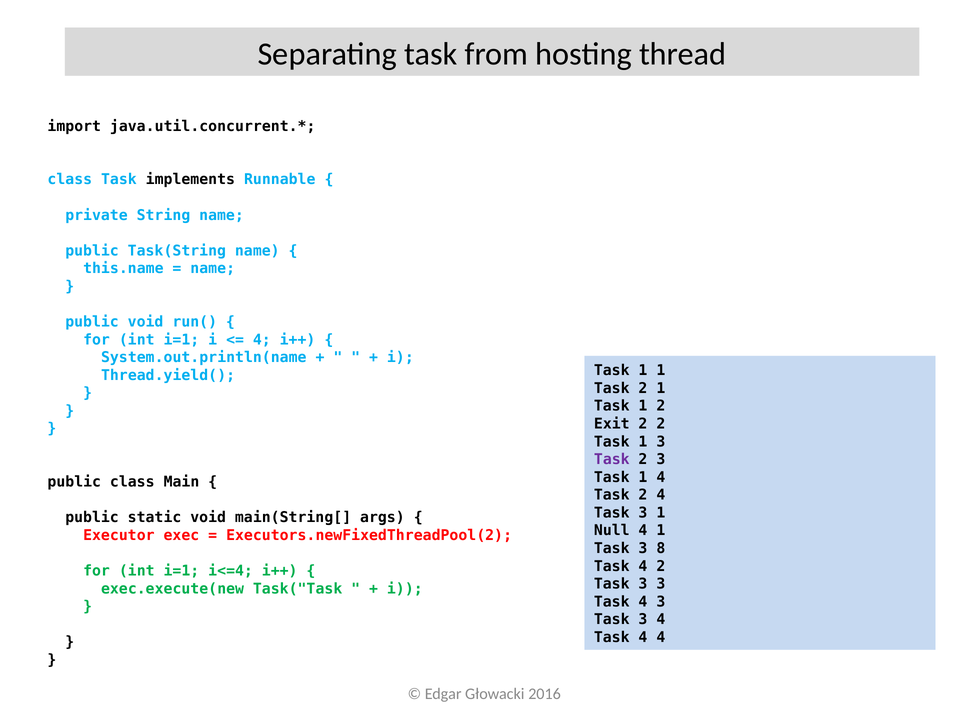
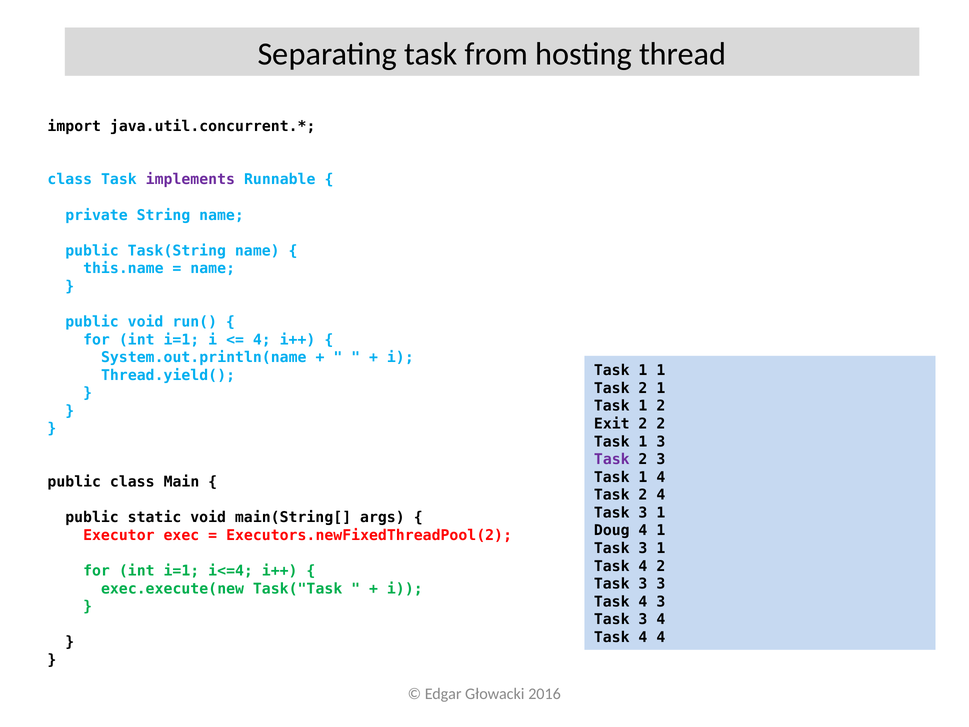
implements colour: black -> purple
Null: Null -> Doug
8 at (661, 548): 8 -> 1
